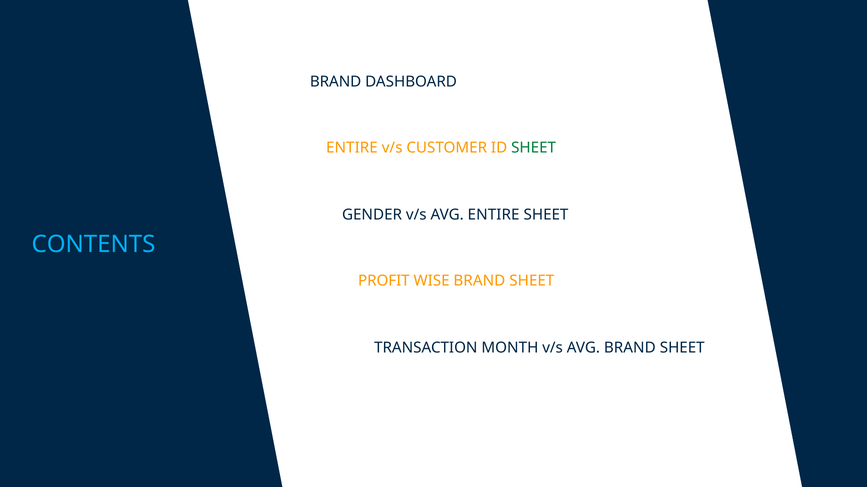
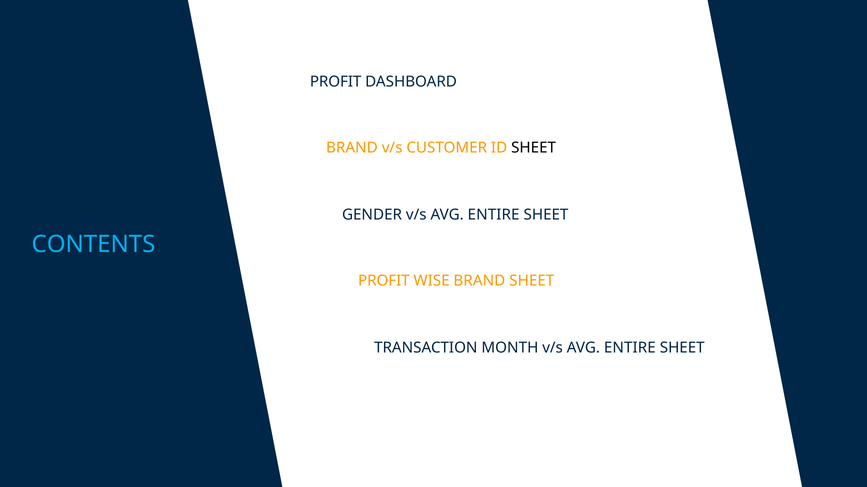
BRAND at (336, 82): BRAND -> PROFIT
ENTIRE at (352, 148): ENTIRE -> BRAND
SHEET at (534, 148) colour: green -> black
MONTH v/s AVG BRAND: BRAND -> ENTIRE
